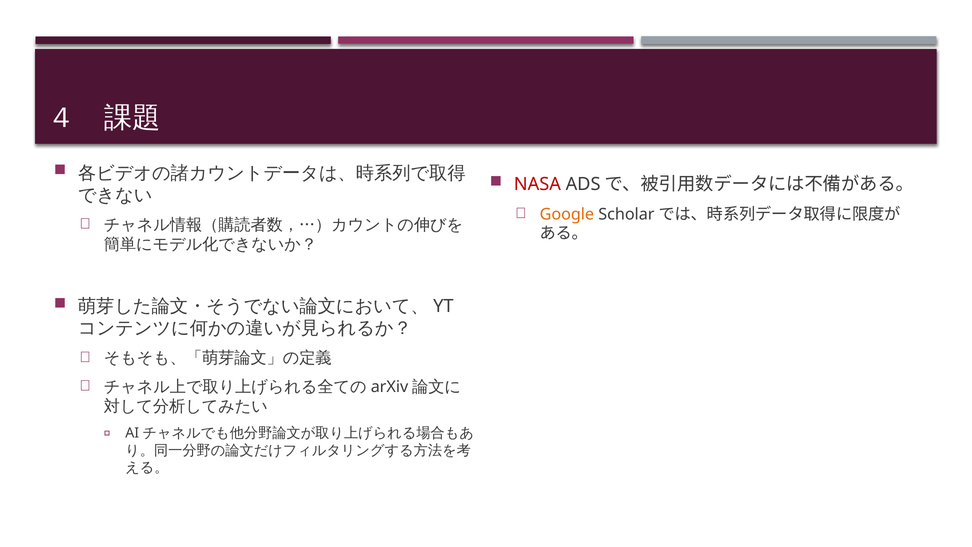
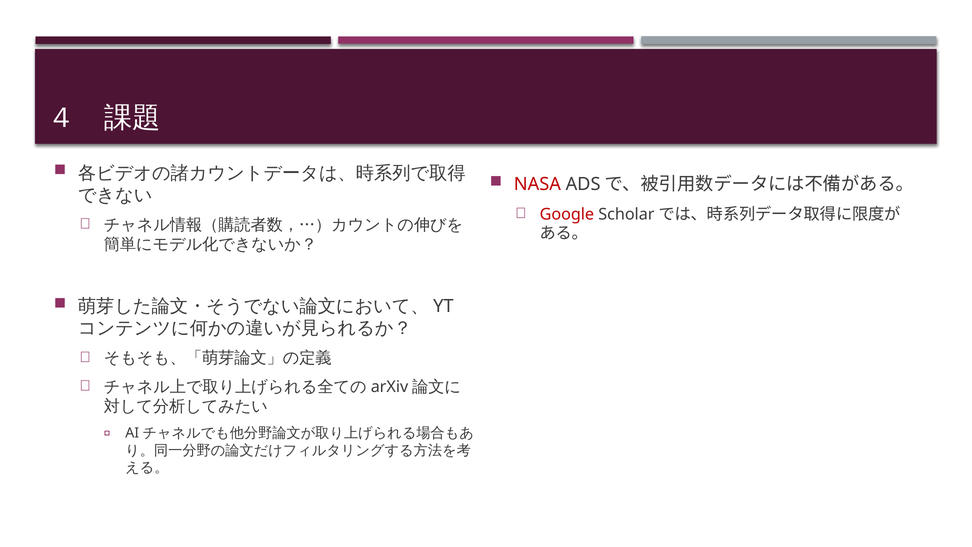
Google colour: orange -> red
